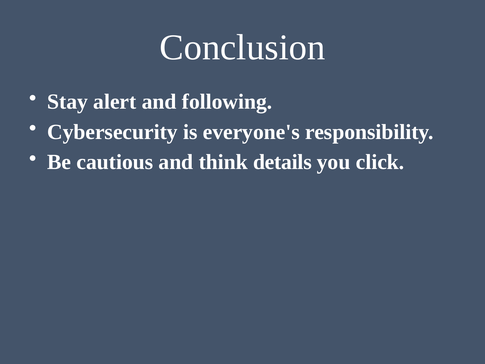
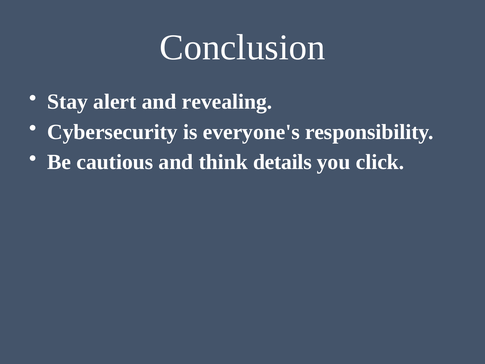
following: following -> revealing
